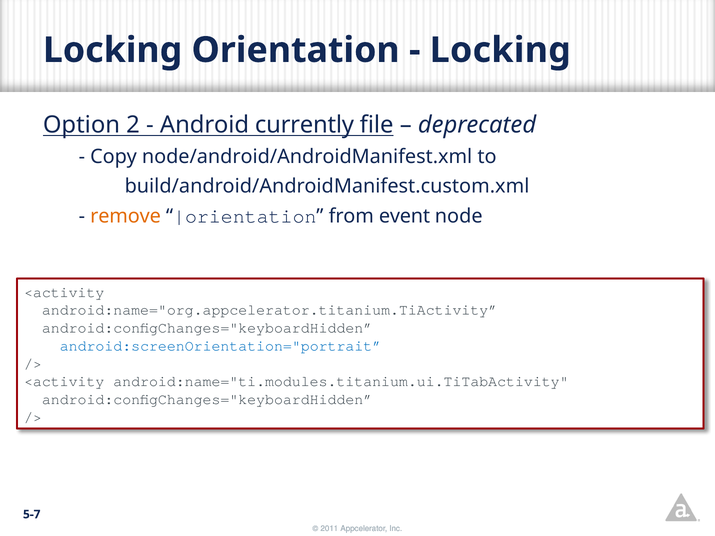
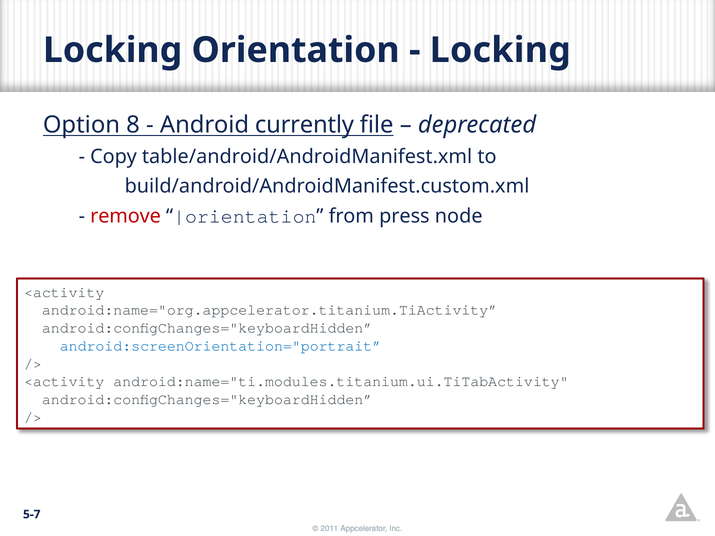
2: 2 -> 8
node/android/AndroidManifest.xml: node/android/AndroidManifest.xml -> table/android/AndroidManifest.xml
remove colour: orange -> red
event: event -> press
